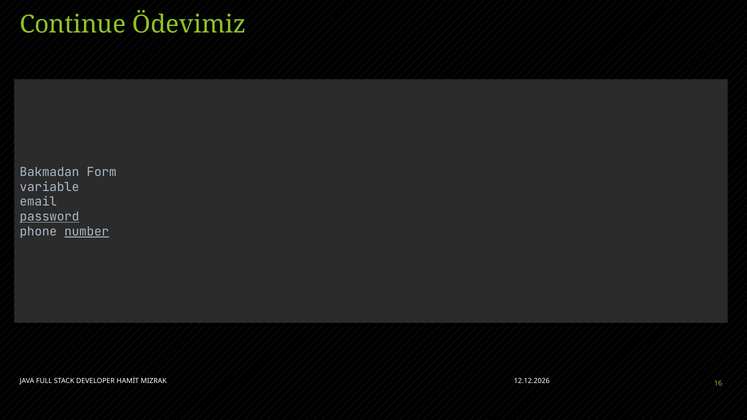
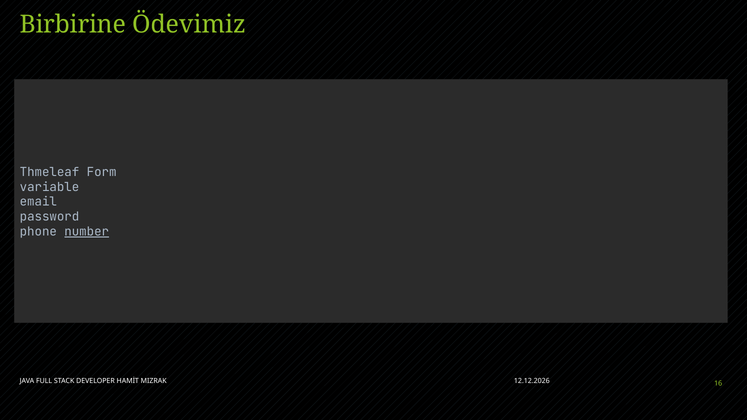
Continue: Continue -> Birbirine
Bakmadan: Bakmadan -> Thmeleaf
password underline: present -> none
